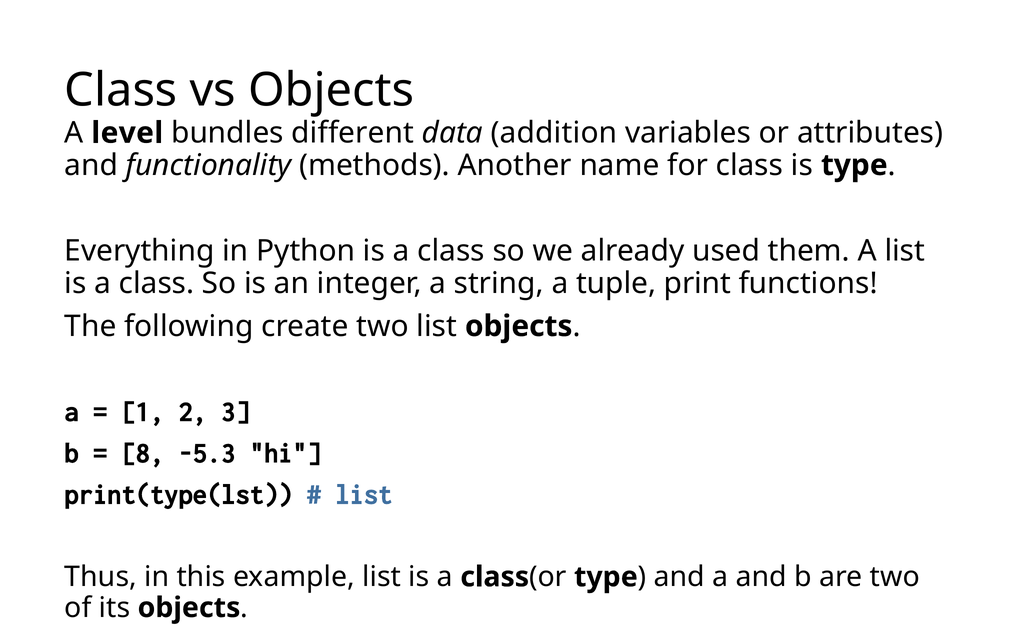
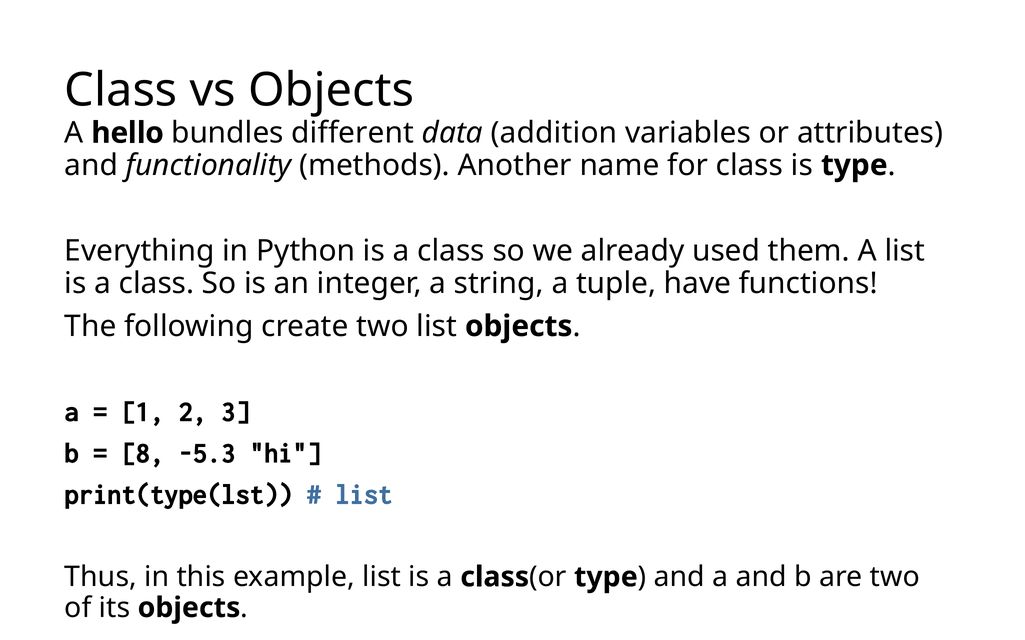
level: level -> hello
print: print -> have
